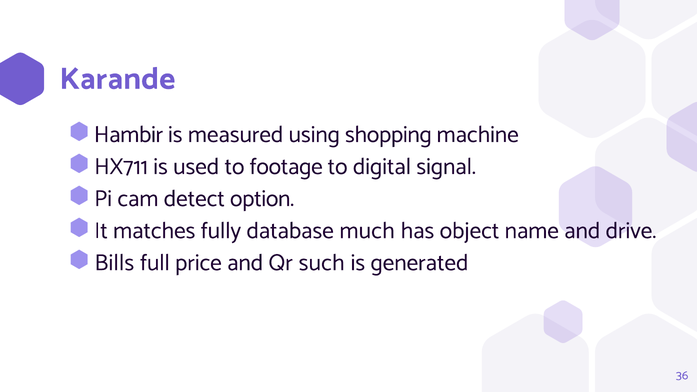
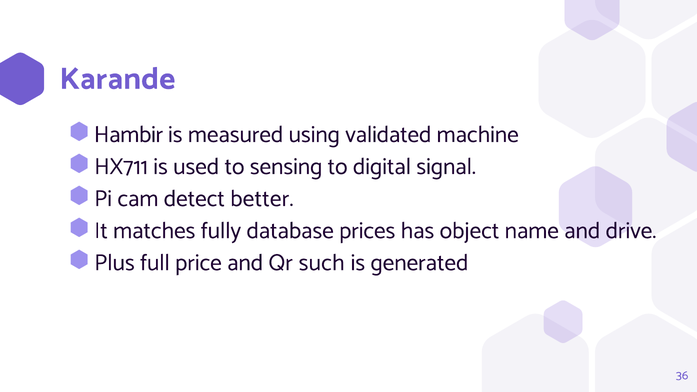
shopping: shopping -> validated
footage: footage -> sensing
option: option -> better
much: much -> prices
Bills: Bills -> Plus
